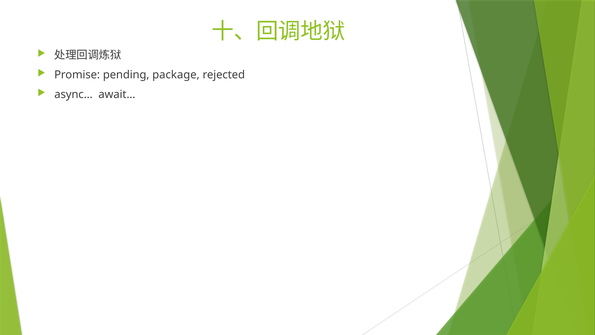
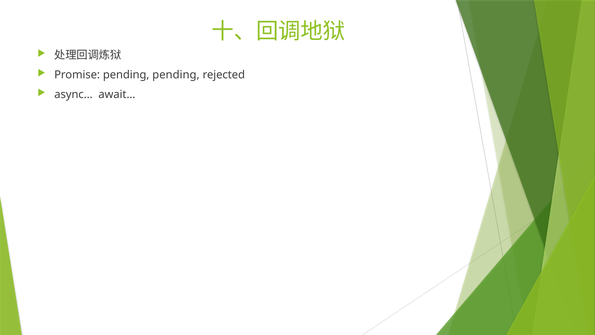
pending package: package -> pending
